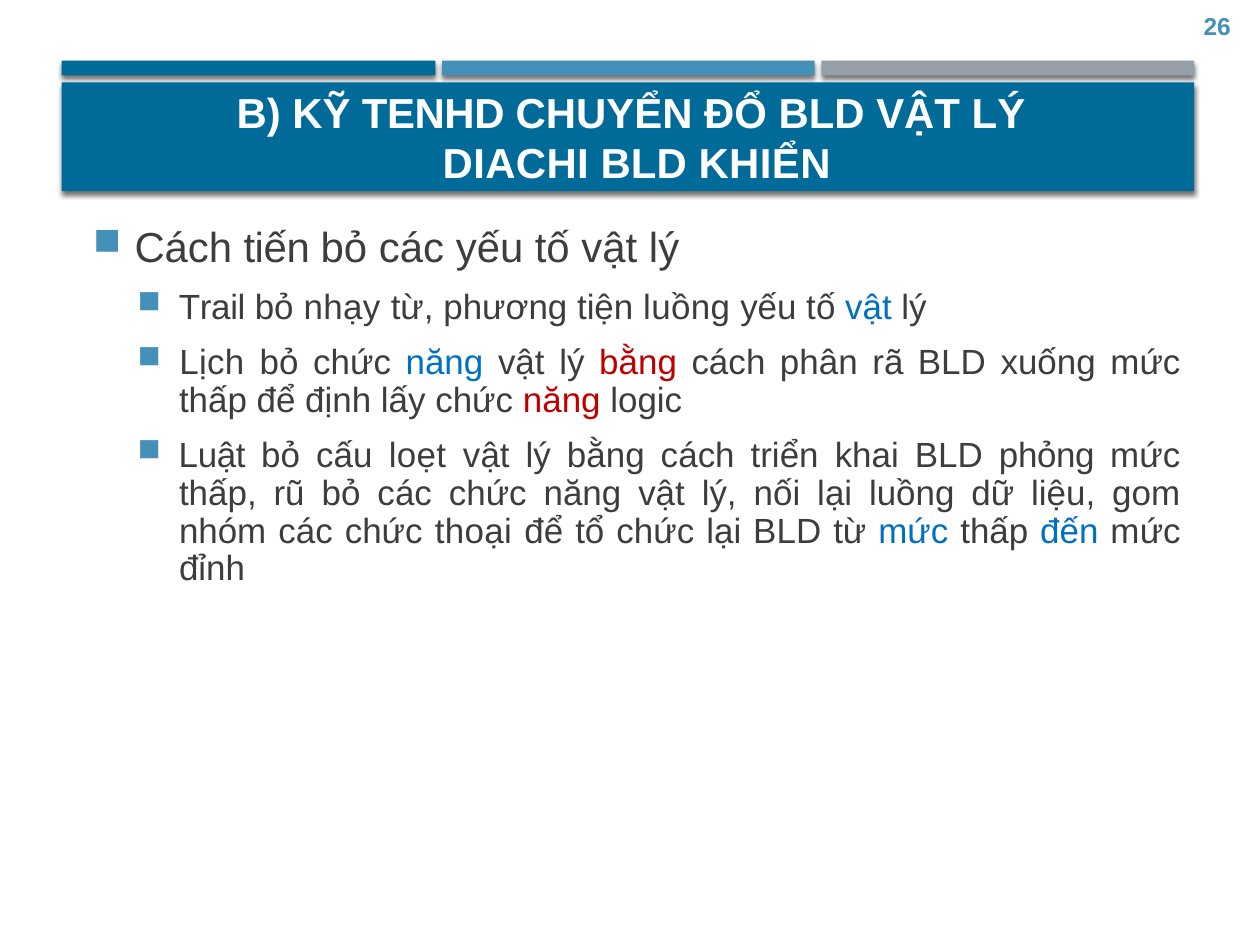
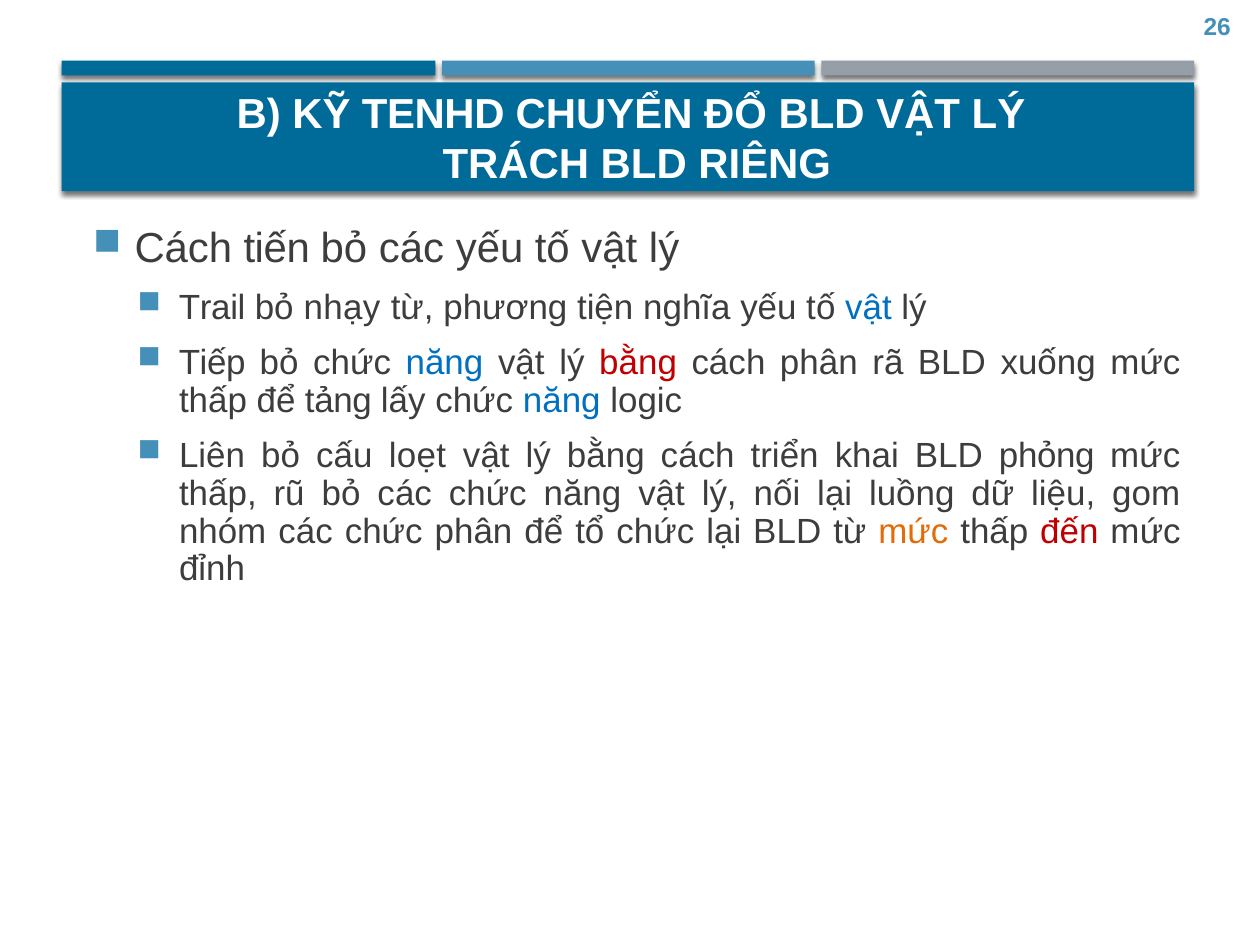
DIACHI: DIACHI -> TRÁCH
KHIỂN: KHIỂN -> RIÊNG
tiện luồng: luồng -> nghĩa
Lịch: Lịch -> Tiếp
định: định -> tảng
năng at (562, 401) colour: red -> blue
Luật: Luật -> Liên
chức thoại: thoại -> phân
mức at (913, 531) colour: blue -> orange
đến colour: blue -> red
